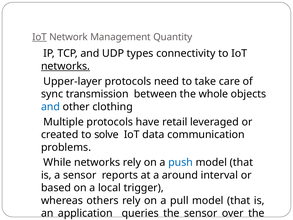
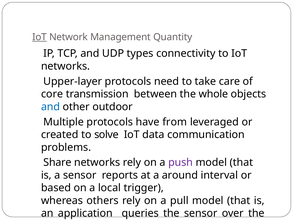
networks at (65, 66) underline: present -> none
sync: sync -> core
clothing: clothing -> outdoor
retail: retail -> from
While: While -> Share
push colour: blue -> purple
